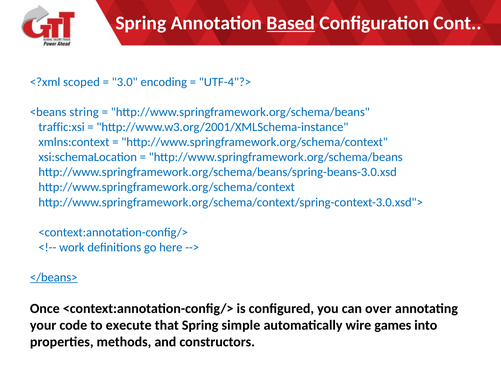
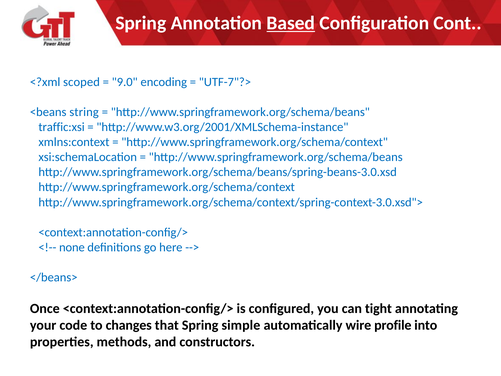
3.0: 3.0 -> 9.0
UTF-4"?>: UTF-4"?> -> UTF-7"?>
work: work -> none
</beans> underline: present -> none
over: over -> tight
execute: execute -> changes
games: games -> profile
